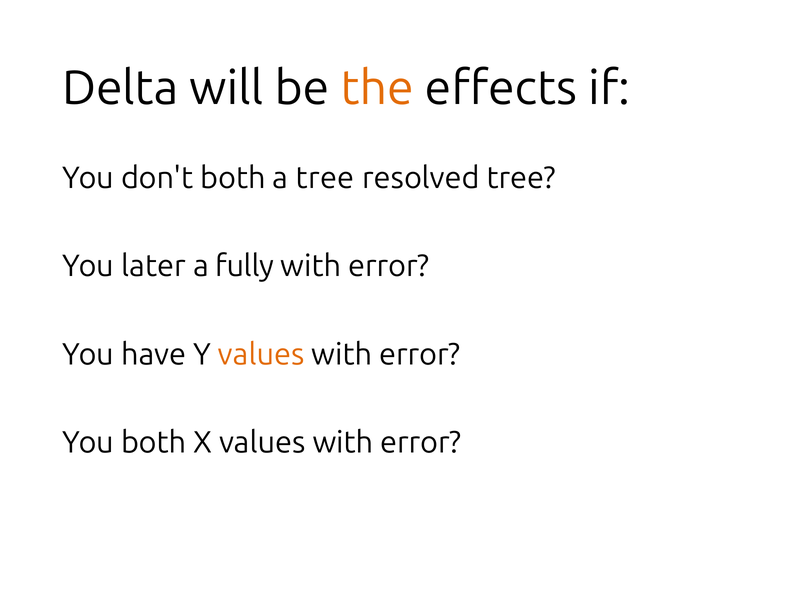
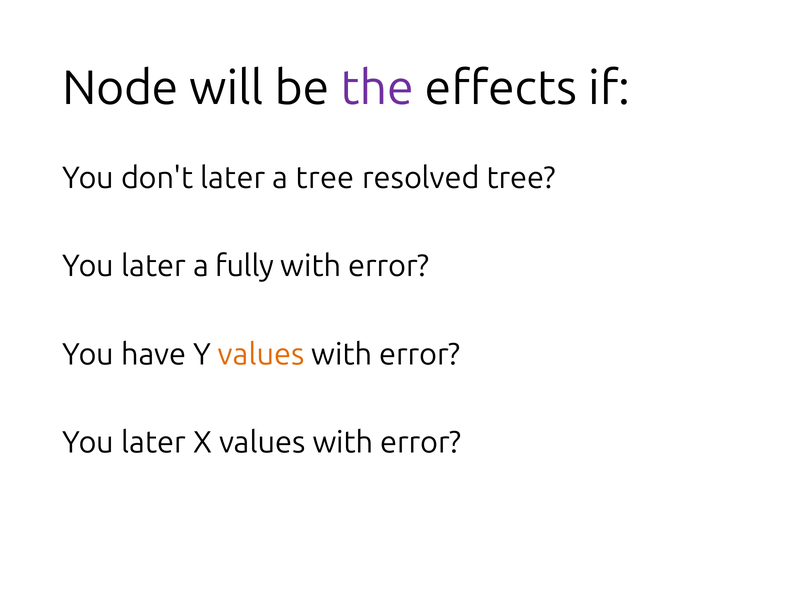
Delta: Delta -> Node
the colour: orange -> purple
don't both: both -> later
both at (154, 443): both -> later
